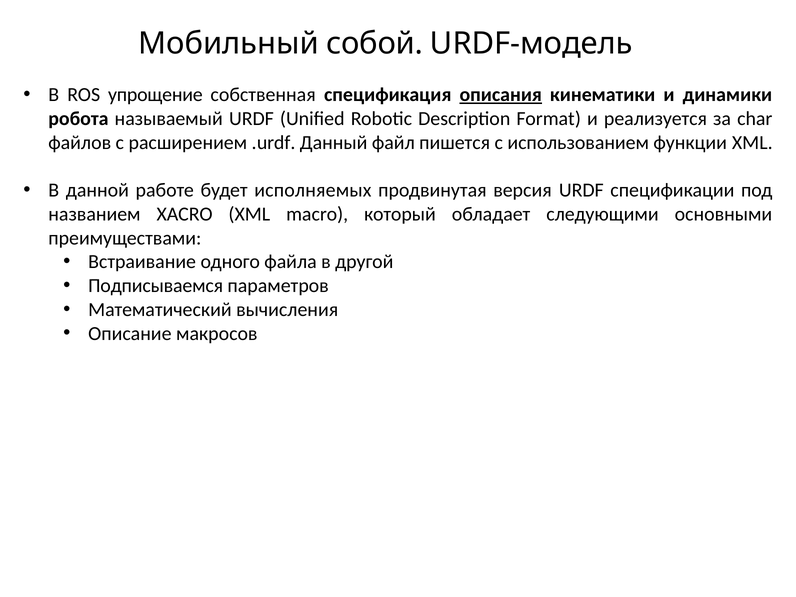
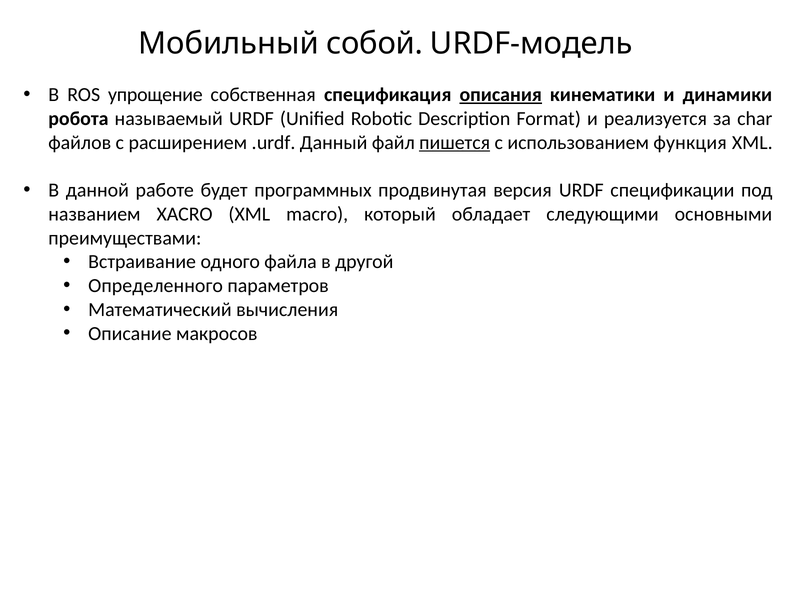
пишется underline: none -> present
функции: функции -> функция
исполняемых: исполняемых -> программных
Подписываемся: Подписываемся -> Определенного
